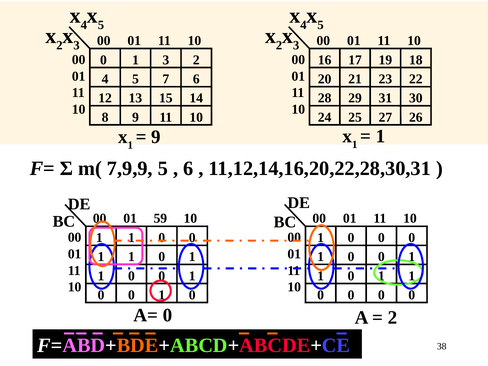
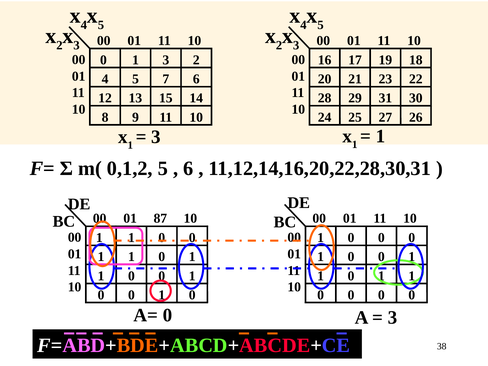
9 at (156, 137): 9 -> 3
7,9,9: 7,9,9 -> 0,1,2
59: 59 -> 87
2 at (392, 318): 2 -> 3
